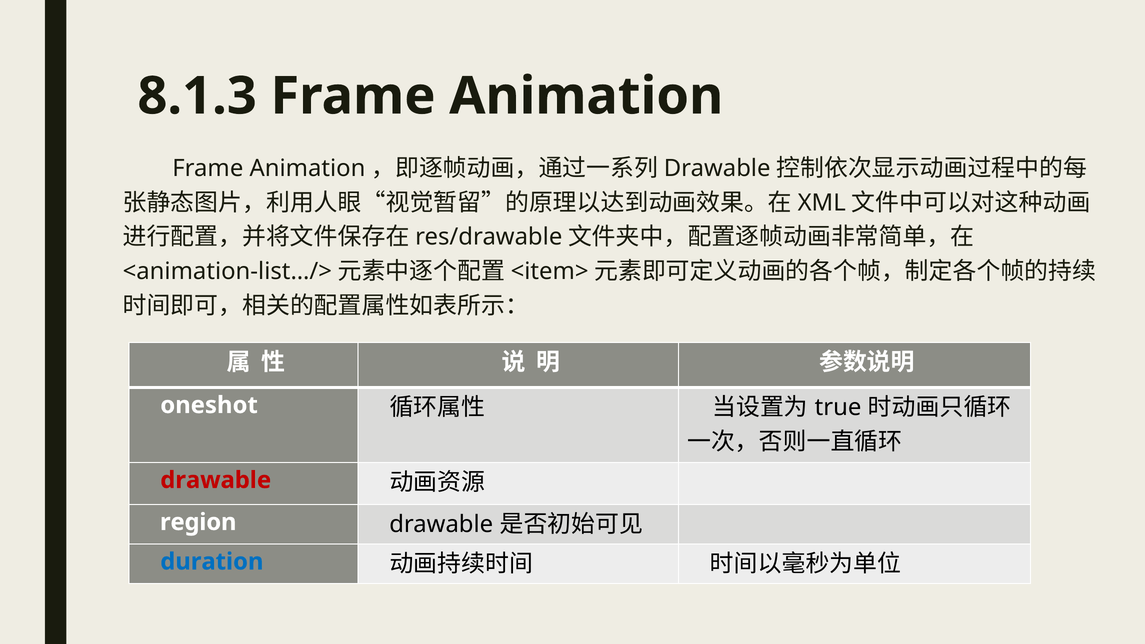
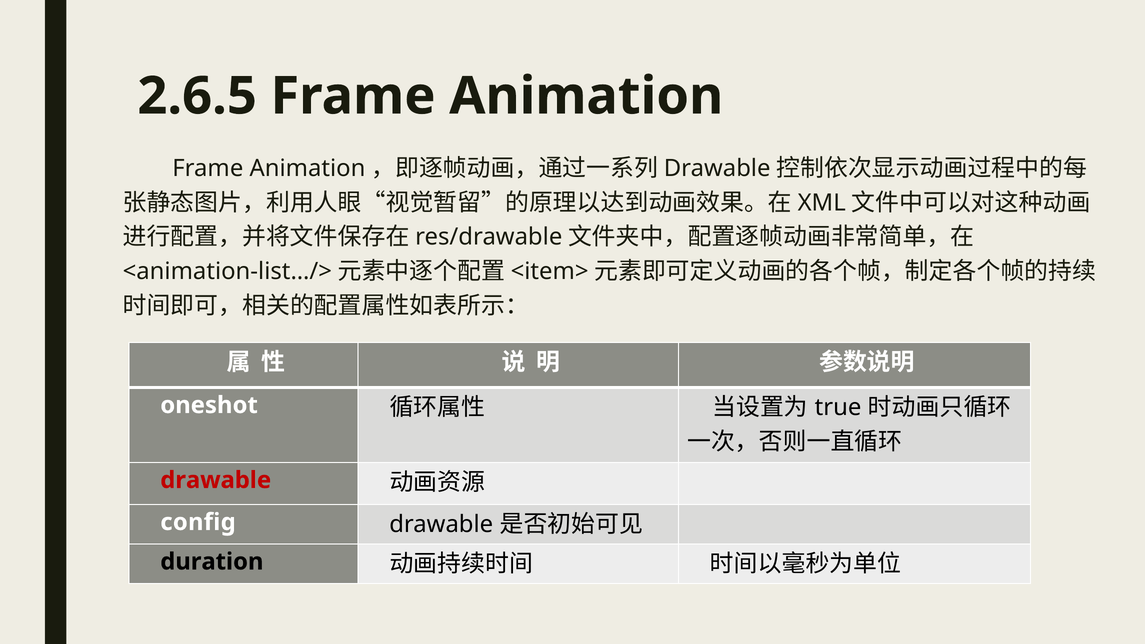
8.1.3: 8.1.3 -> 2.6.5
region: region -> config
duration colour: blue -> black
